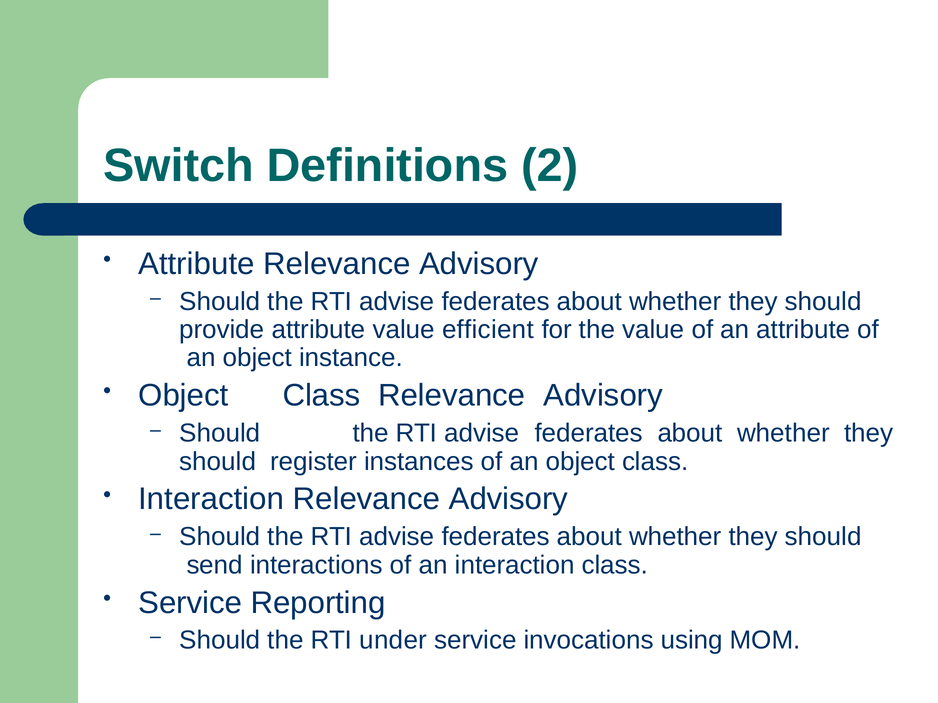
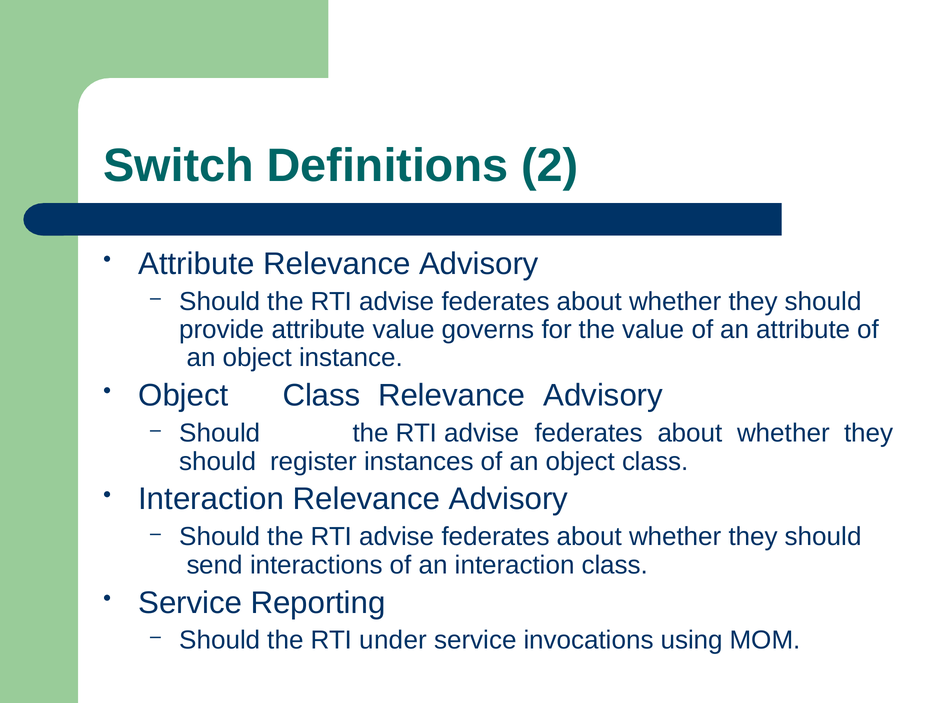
efficient: efficient -> governs
